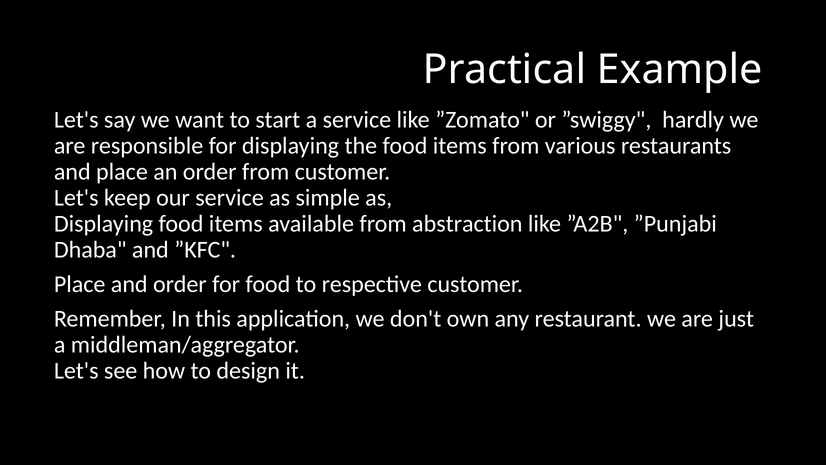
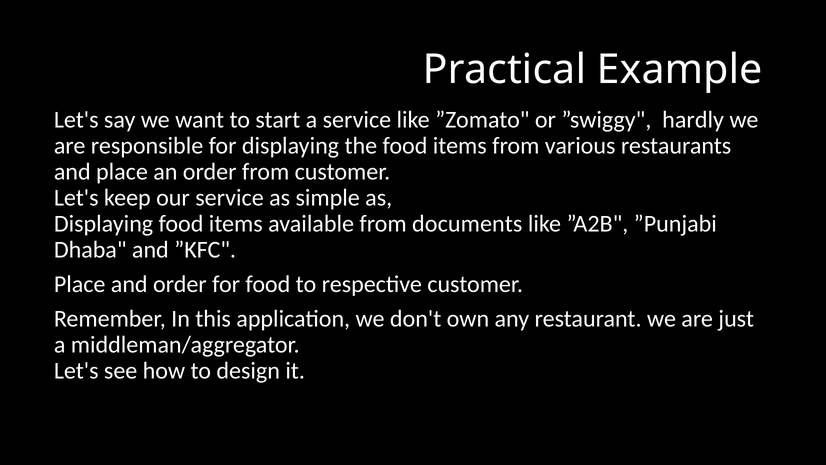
abstraction: abstraction -> documents
